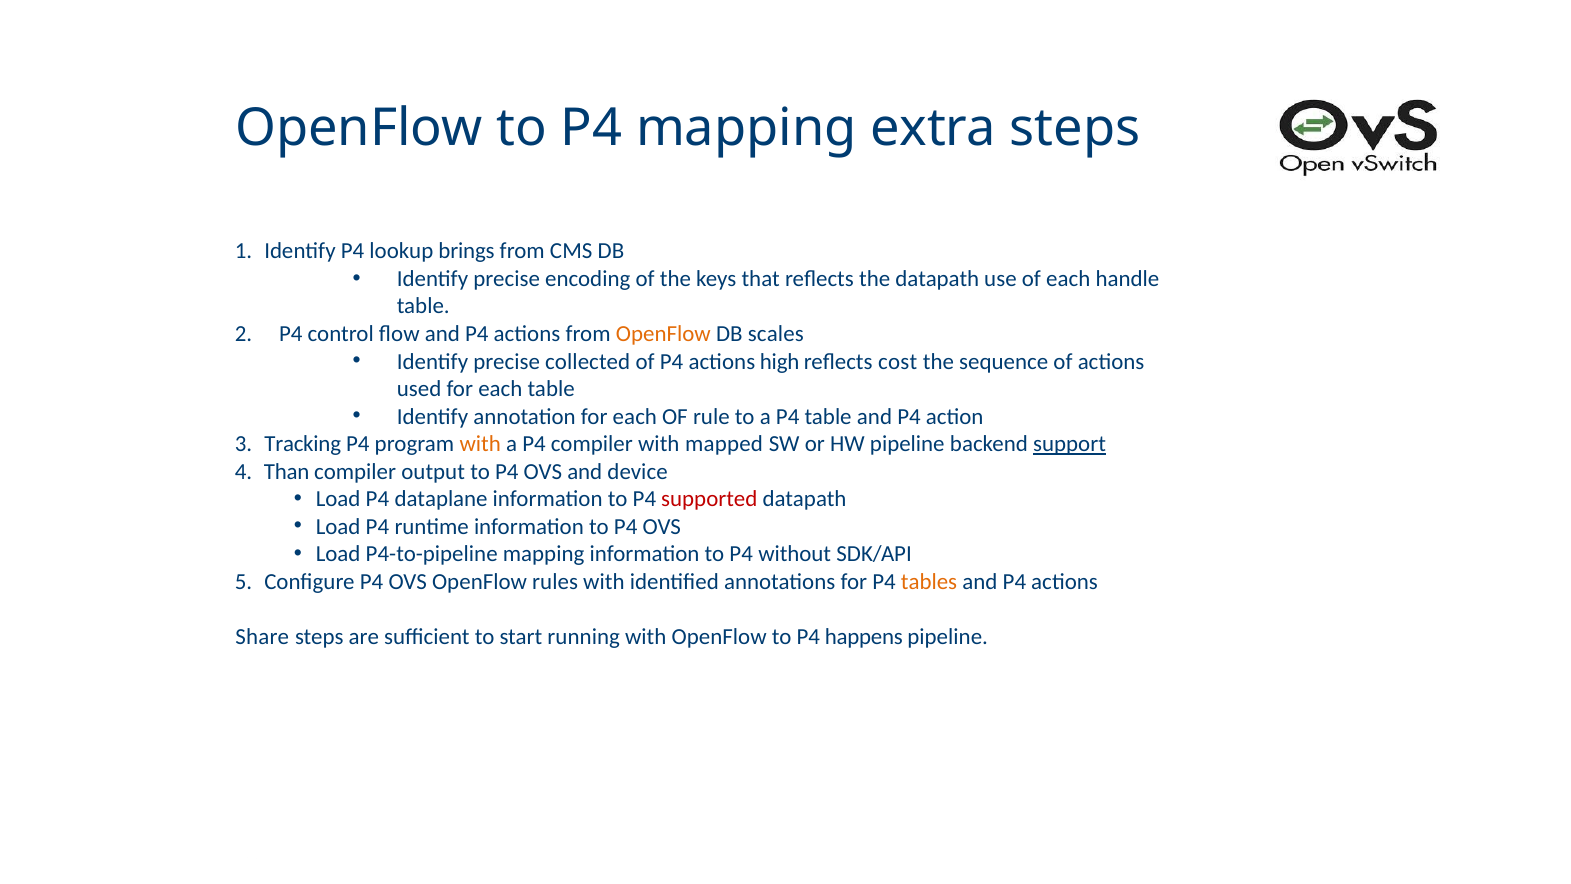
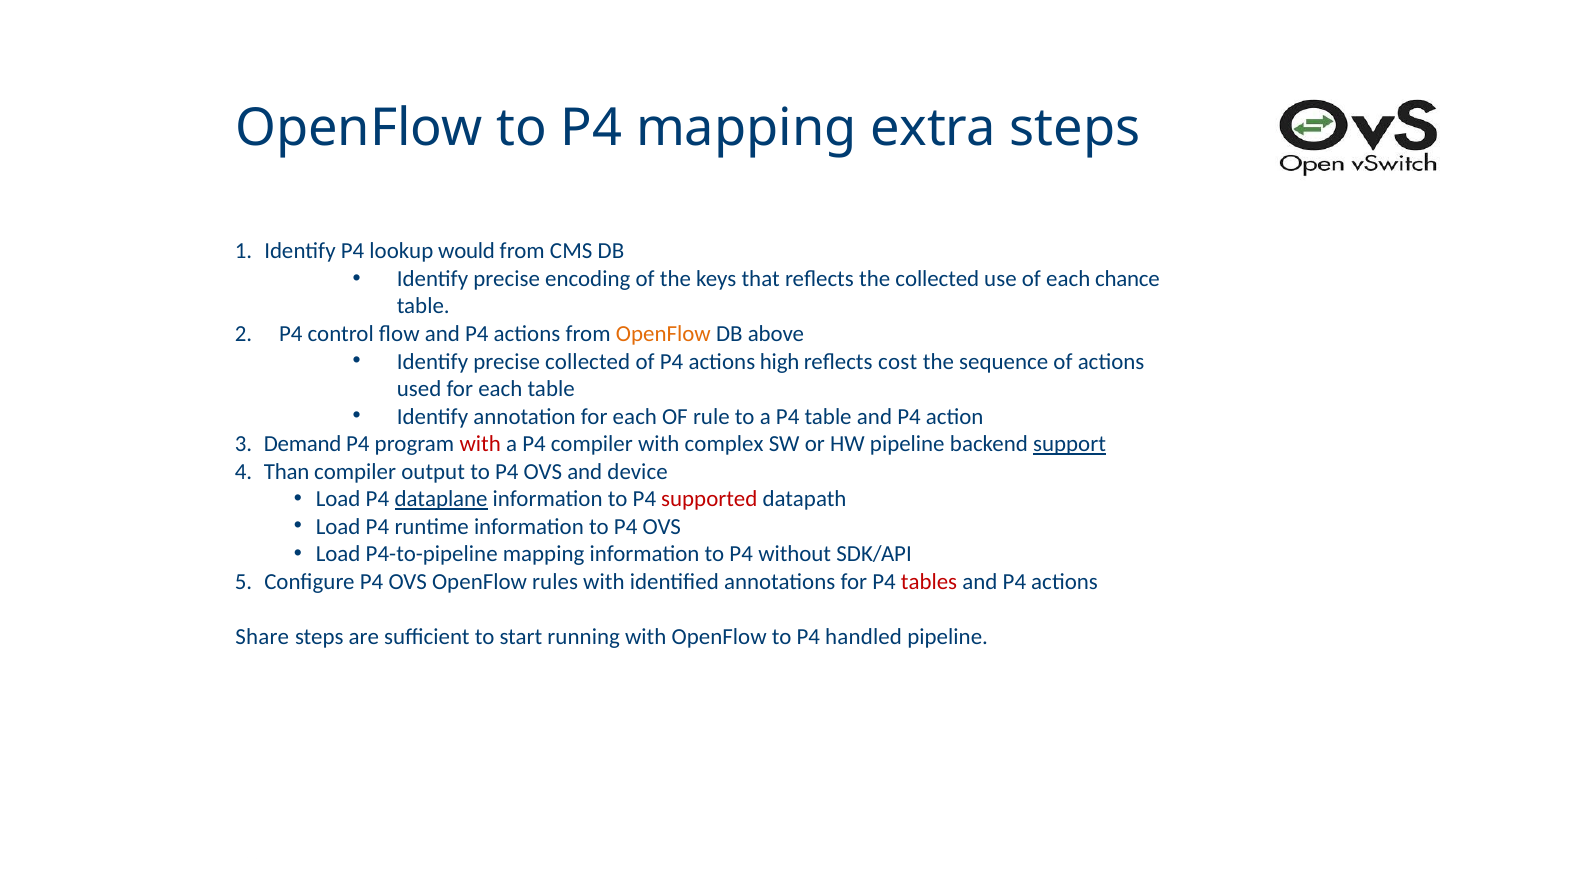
brings: brings -> would
the datapath: datapath -> collected
handle: handle -> chance
scales: scales -> above
Tracking: Tracking -> Demand
with at (480, 444) colour: orange -> red
mapped: mapped -> complex
dataplane underline: none -> present
tables colour: orange -> red
happens: happens -> handled
